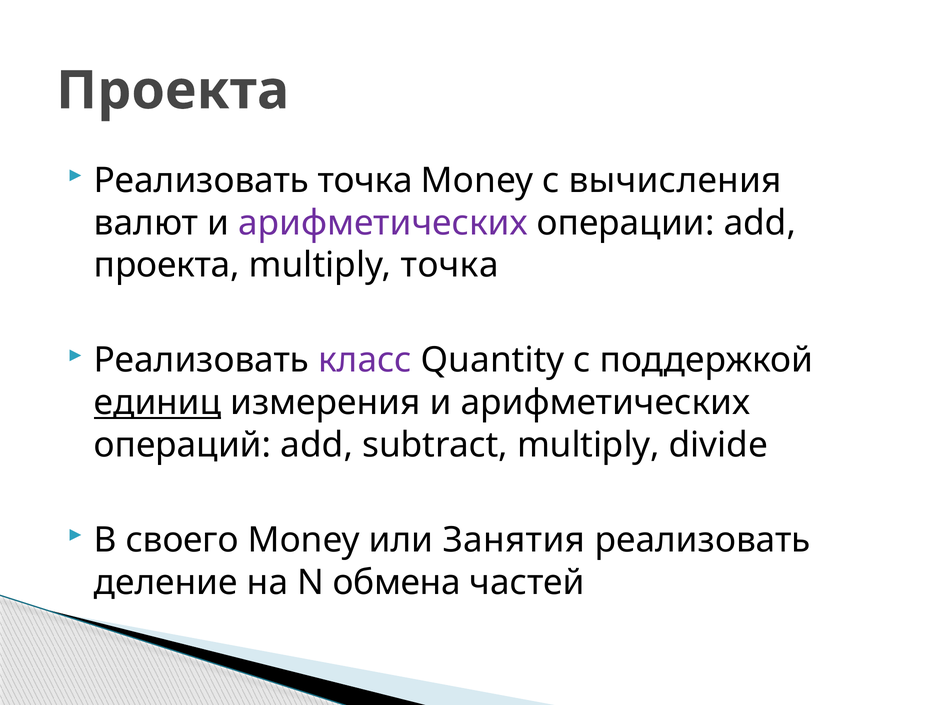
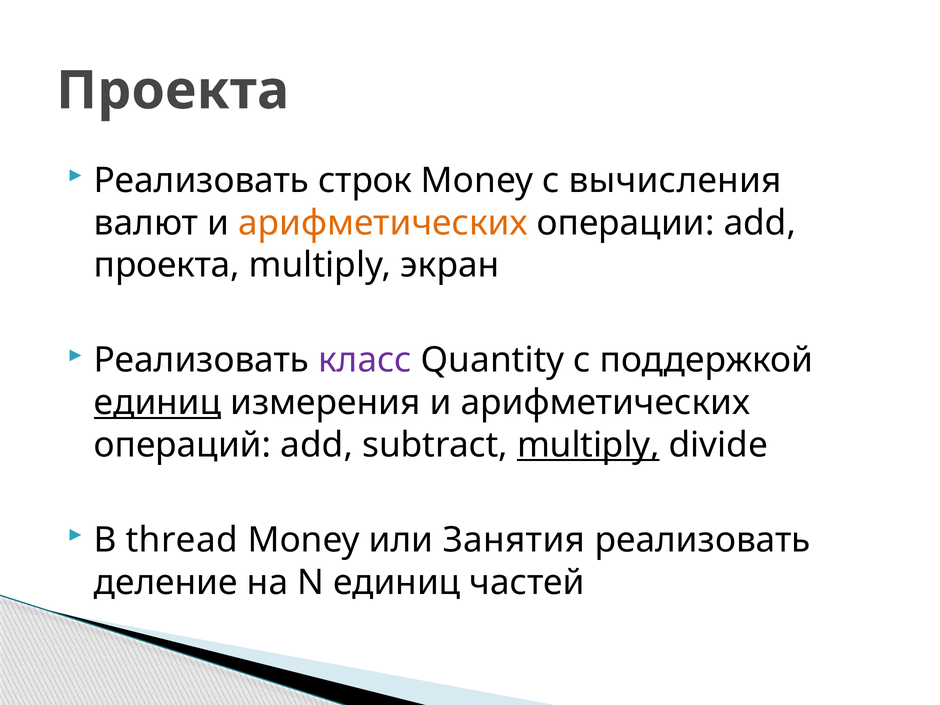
Реализовать точка: точка -> строк
арифметических at (383, 223) colour: purple -> orange
multiply точка: точка -> экран
multiply at (588, 445) underline: none -> present
своего: своего -> thread
N обмена: обмена -> единиц
